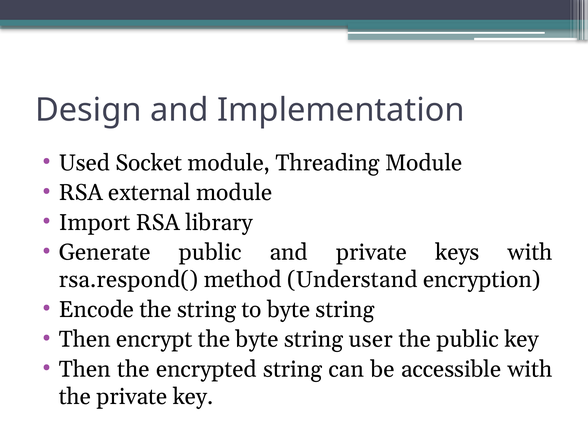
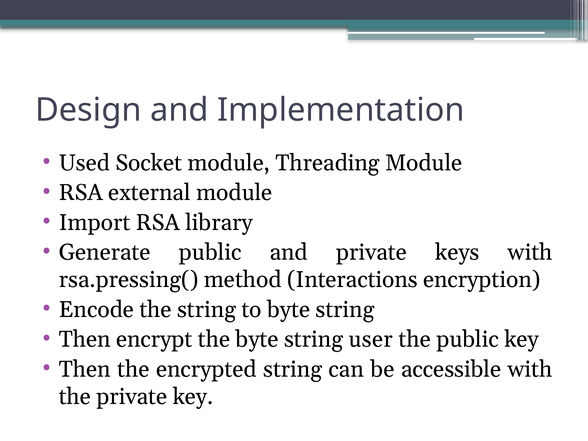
rsa.respond(: rsa.respond( -> rsa.pressing(
Understand: Understand -> Interactions
